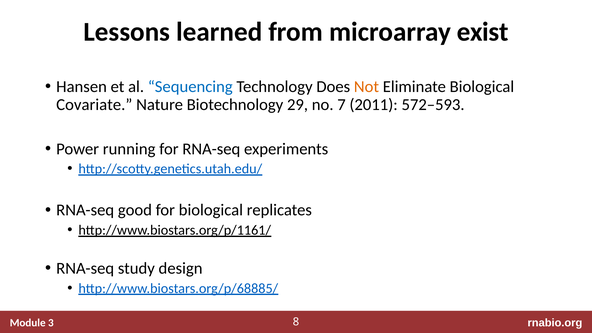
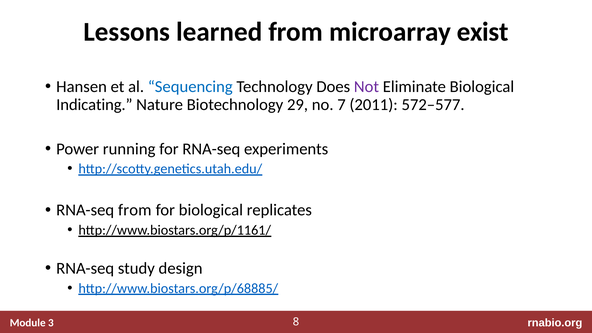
Not colour: orange -> purple
Covariate: Covariate -> Indicating
572–593: 572–593 -> 572–577
RNA-seq good: good -> from
